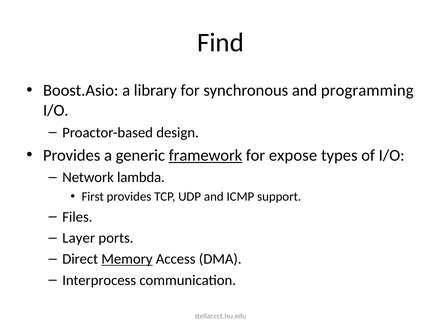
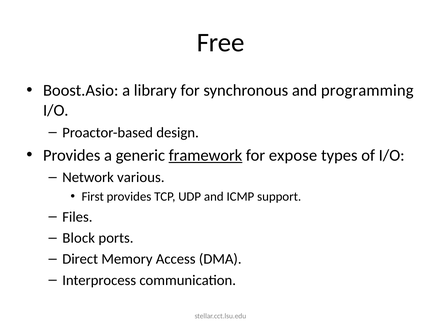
Find: Find -> Free
lambda: lambda -> various
Layer: Layer -> Block
Memory underline: present -> none
